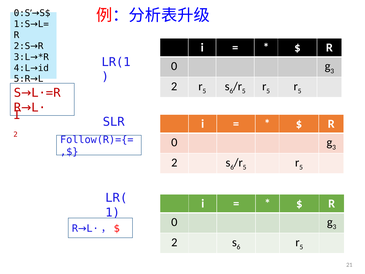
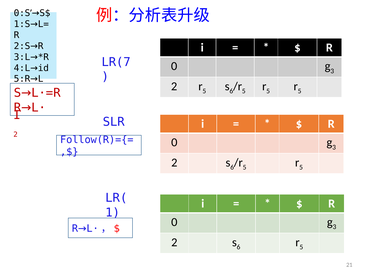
LR(1: LR(1 -> LR(7
